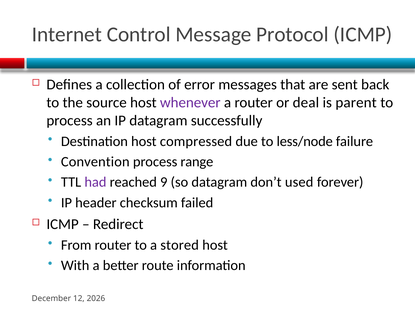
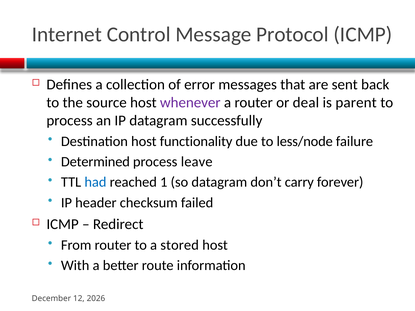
compressed: compressed -> functionality
Convention: Convention -> Determined
range: range -> leave
had colour: purple -> blue
9: 9 -> 1
used: used -> carry
